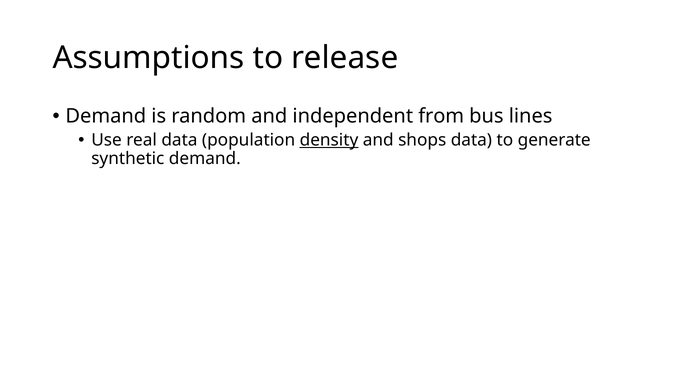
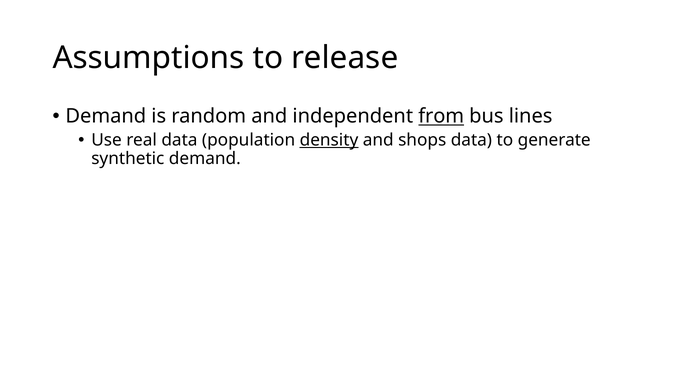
from underline: none -> present
